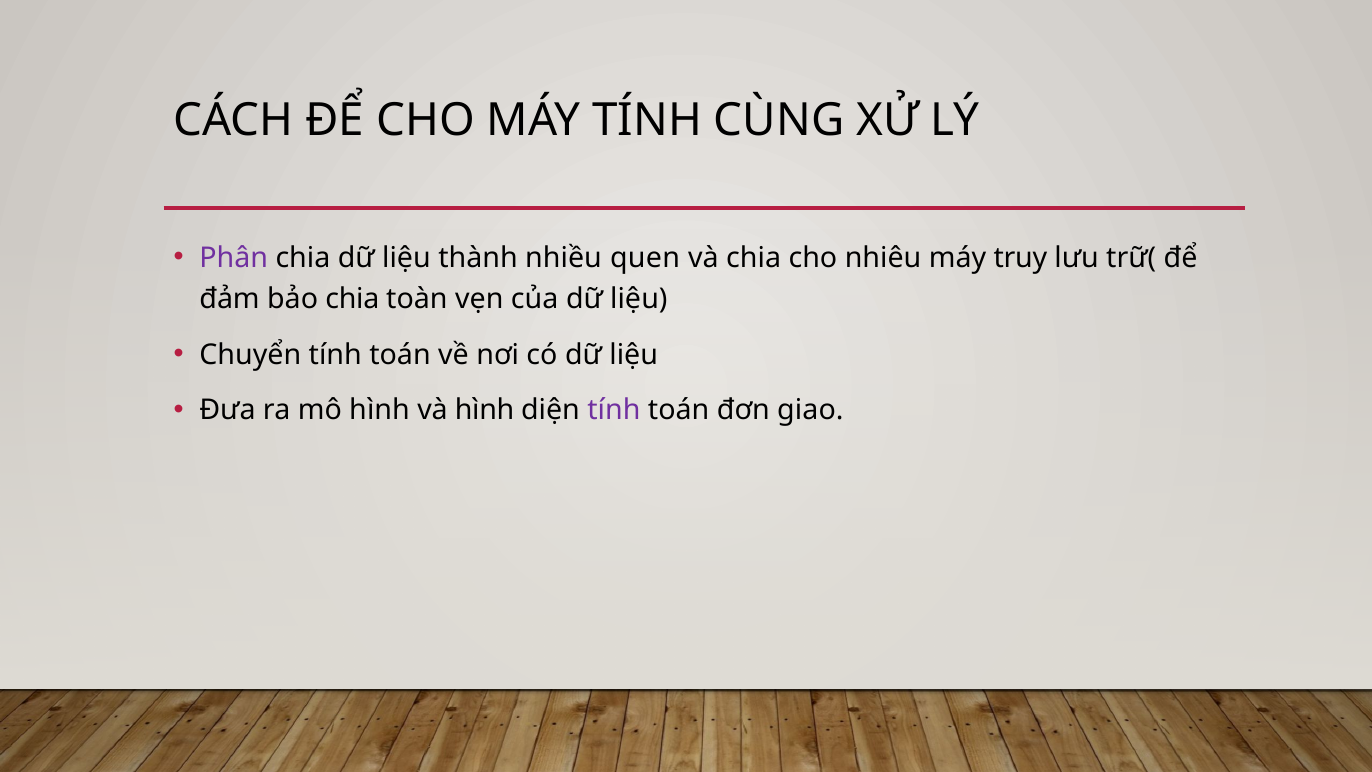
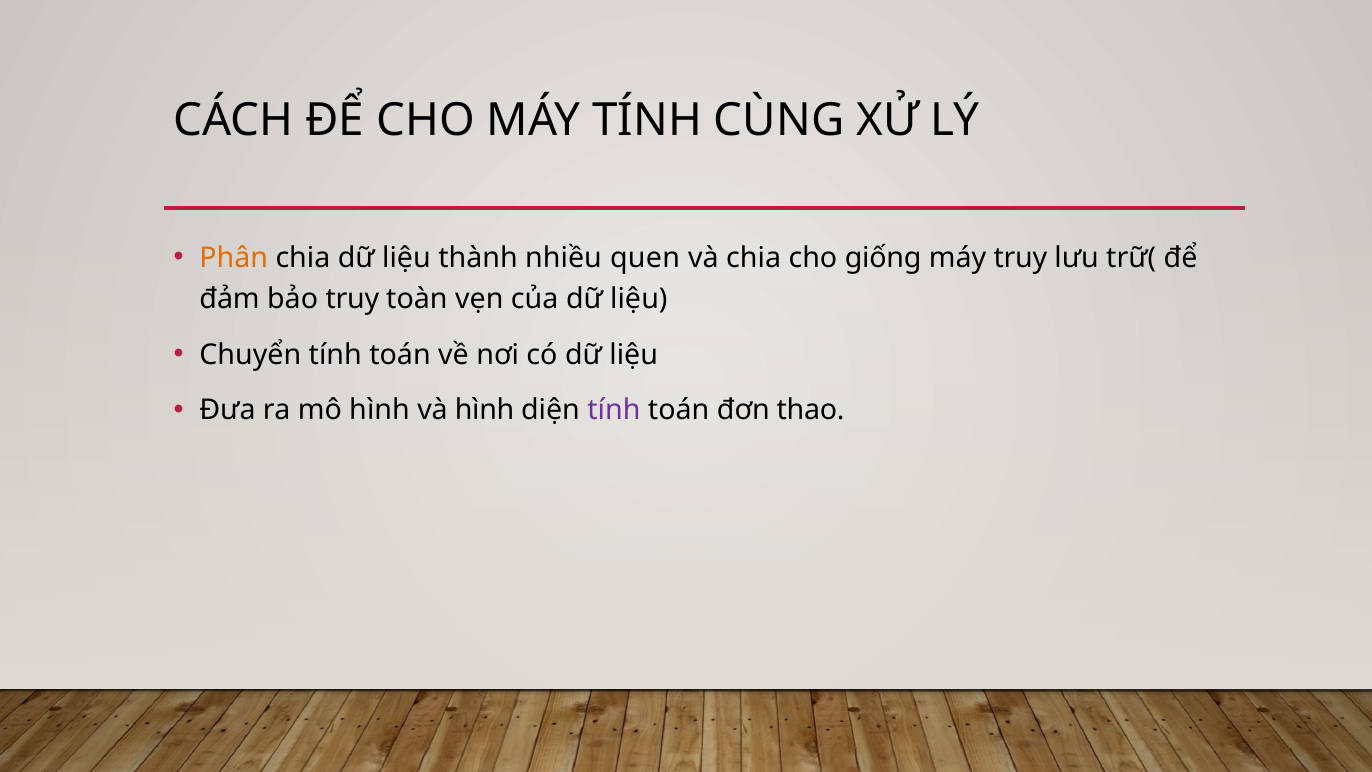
Phân colour: purple -> orange
nhiêu: nhiêu -> giống
bảo chia: chia -> truy
giao: giao -> thao
